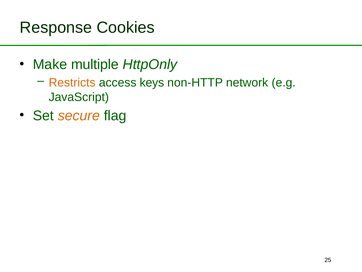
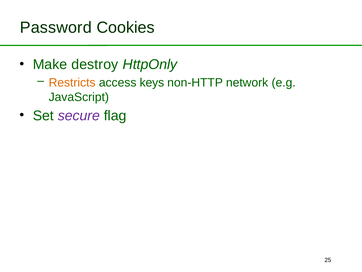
Response: Response -> Password
multiple: multiple -> destroy
secure colour: orange -> purple
